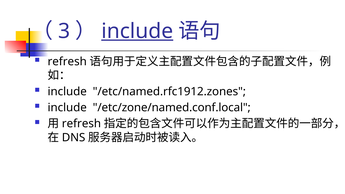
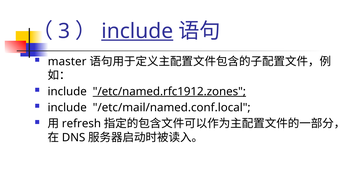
refresh at (67, 62): refresh -> master
/etc/named.rfc1912.zones underline: none -> present
/etc/zone/named.conf.local: /etc/zone/named.conf.local -> /etc/mail/named.conf.local
